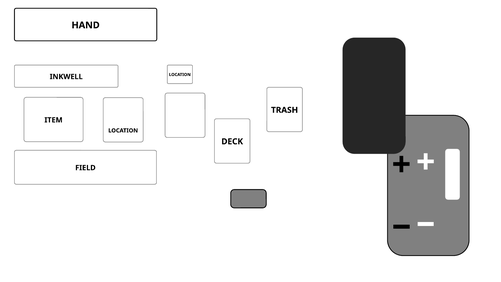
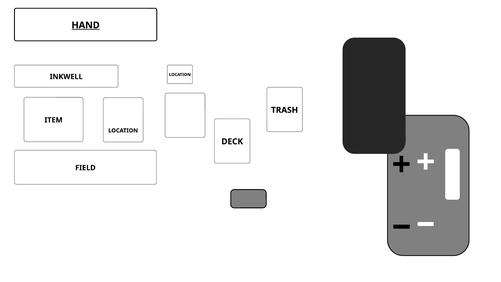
HAND underline: none -> present
